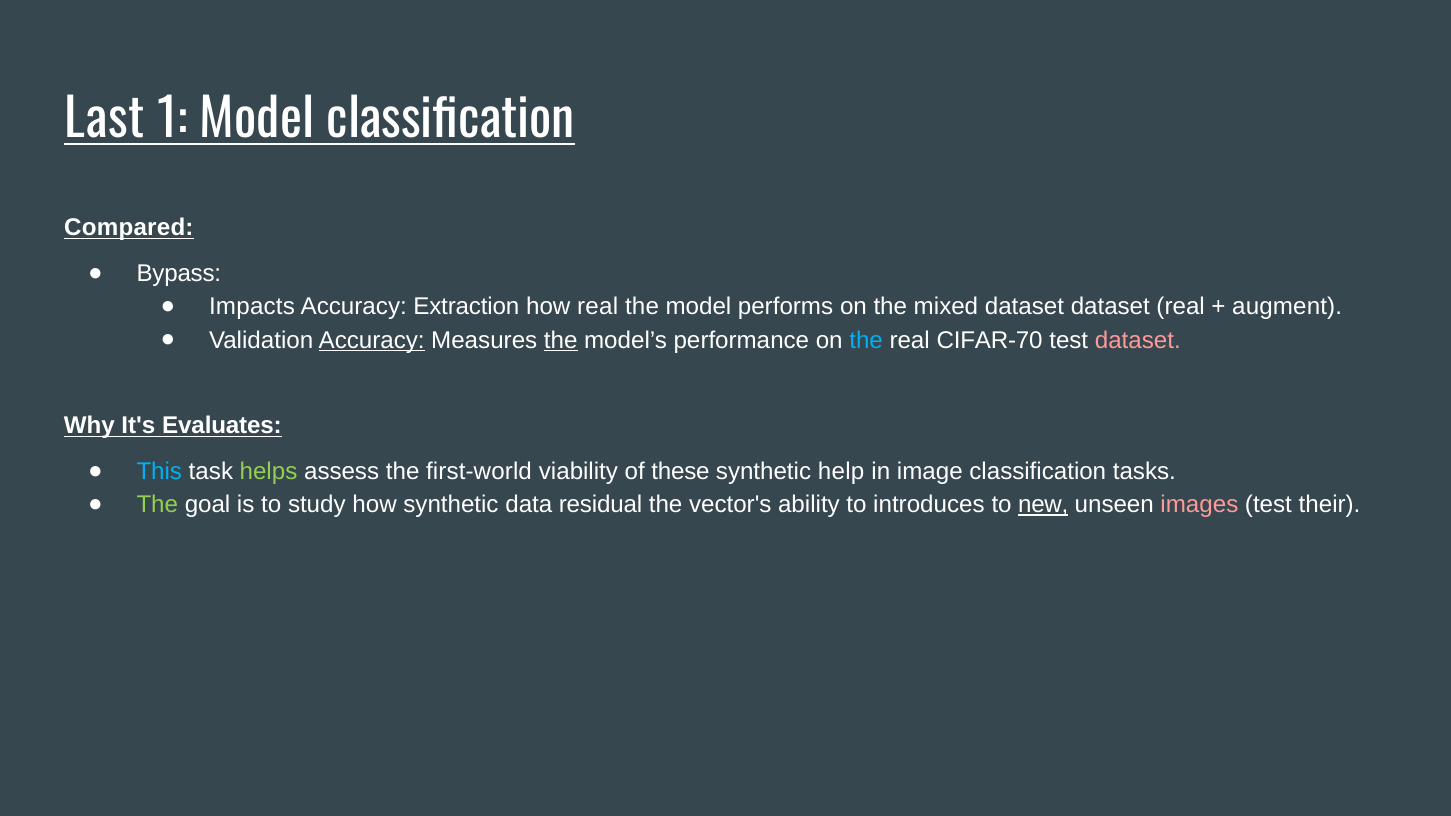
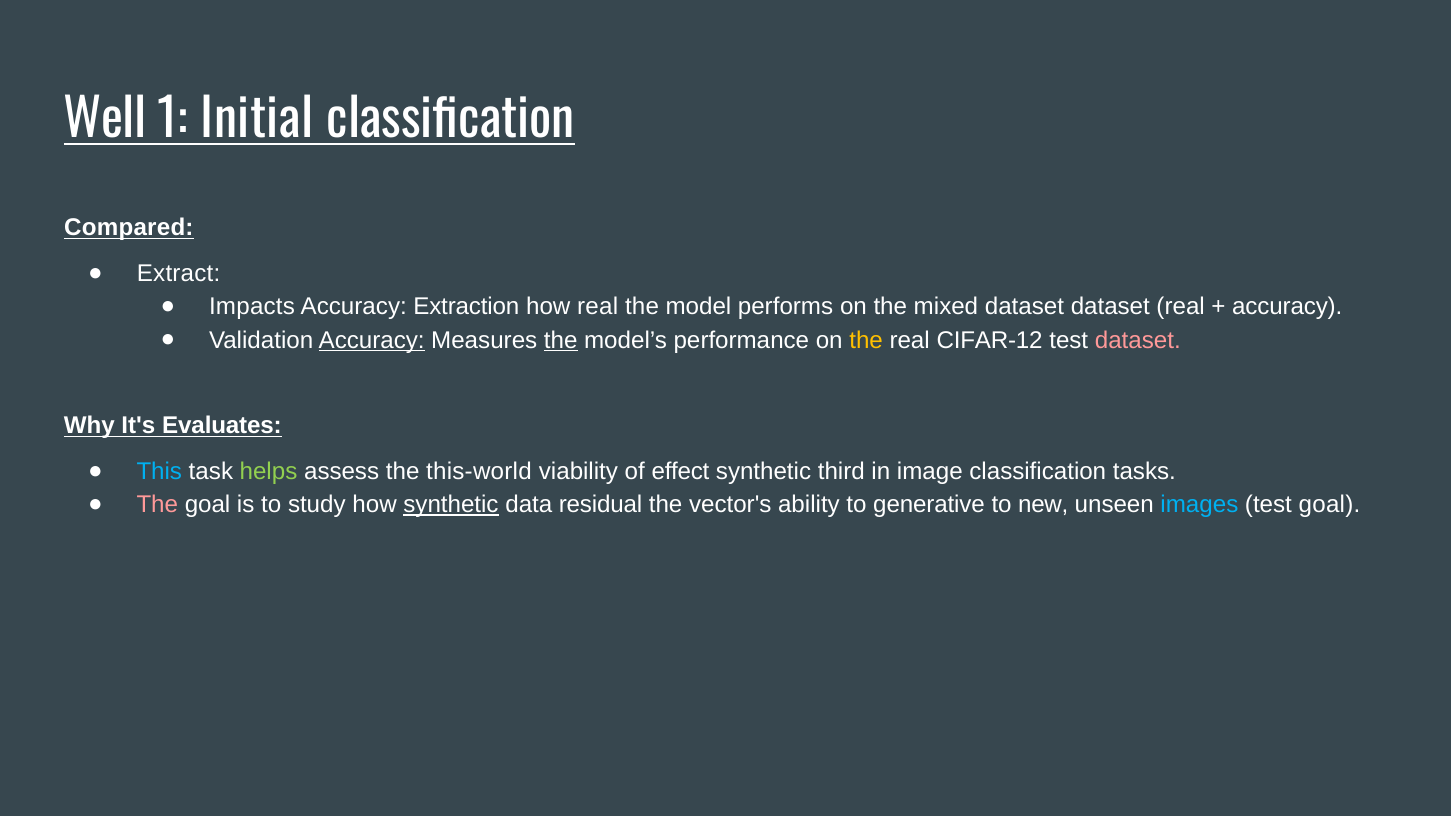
Last: Last -> Well
1 Model: Model -> Initial
Bypass: Bypass -> Extract
augment at (1287, 307): augment -> accuracy
the at (866, 340) colour: light blue -> yellow
CIFAR-70: CIFAR-70 -> CIFAR-12
first-world: first-world -> this-world
these: these -> effect
help: help -> third
The at (157, 505) colour: light green -> pink
synthetic at (451, 505) underline: none -> present
introduces: introduces -> generative
new underline: present -> none
images colour: pink -> light blue
test their: their -> goal
